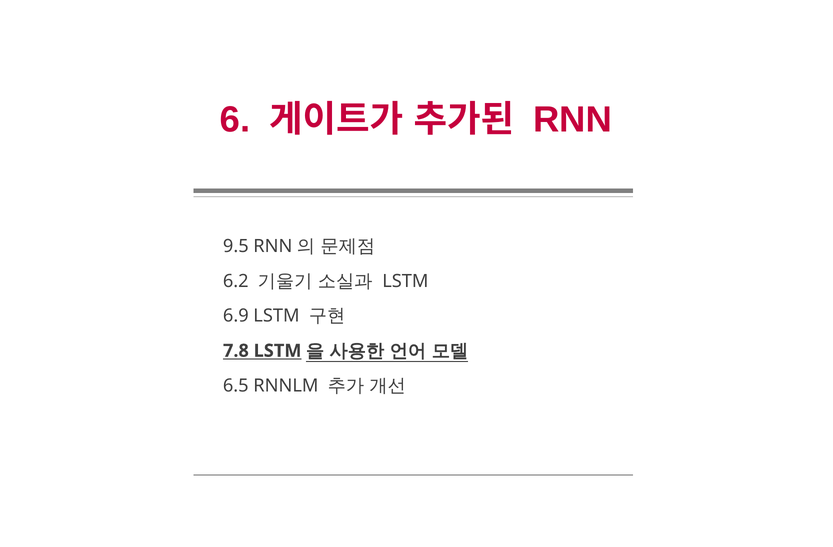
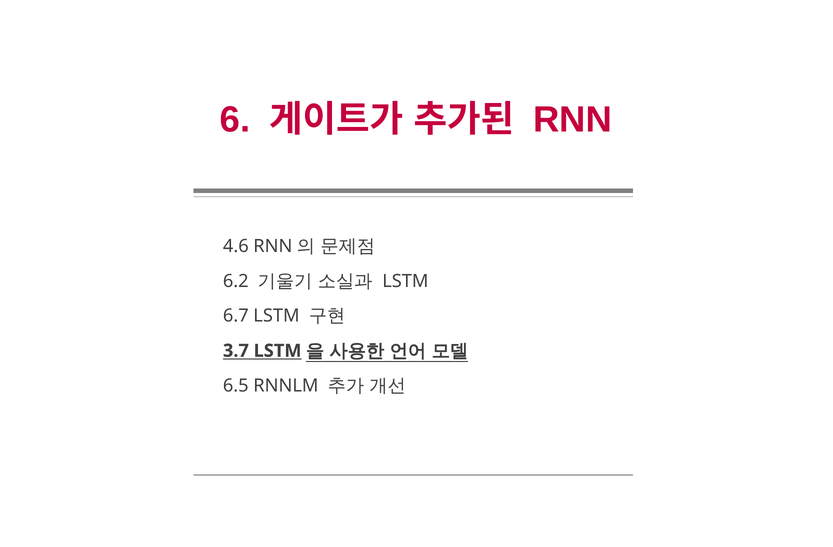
9.5: 9.5 -> 4.6
6.9: 6.9 -> 6.7
7.8: 7.8 -> 3.7
